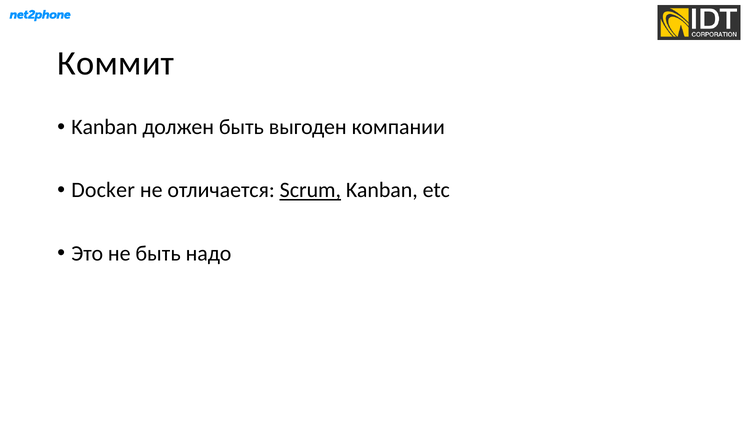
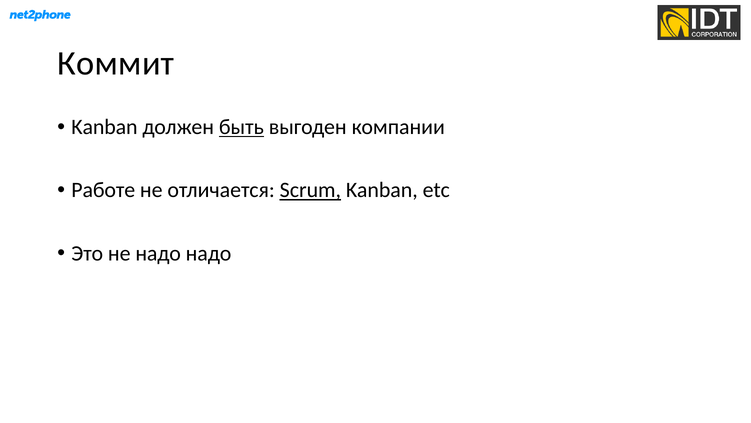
быть at (241, 127) underline: none -> present
Docker: Docker -> Работе
не быть: быть -> надо
